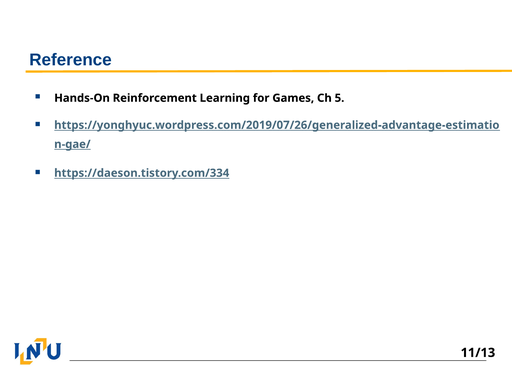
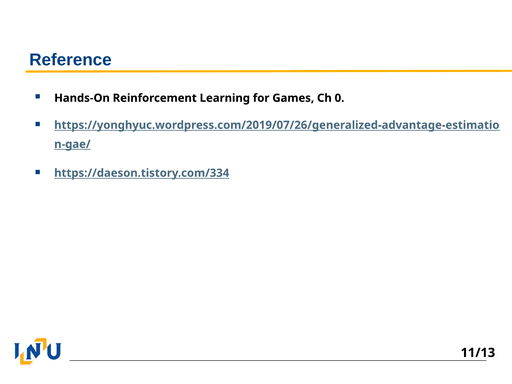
5: 5 -> 0
